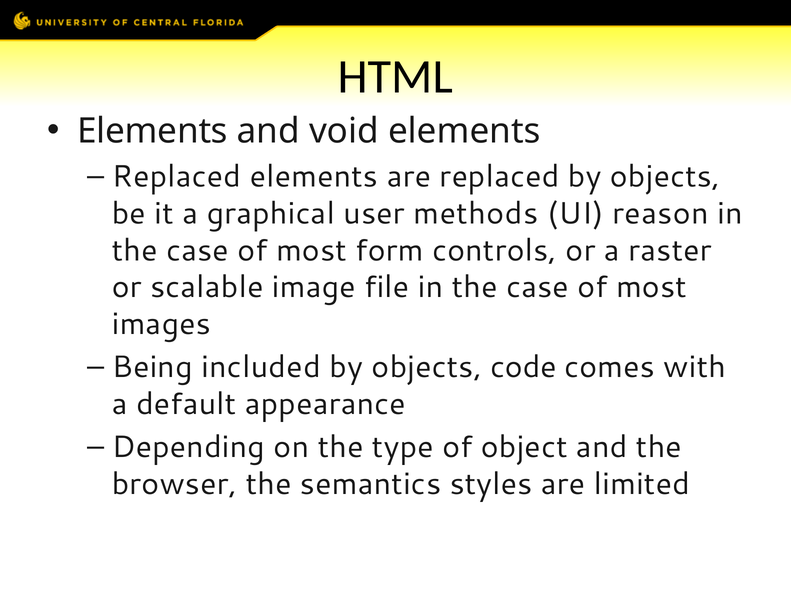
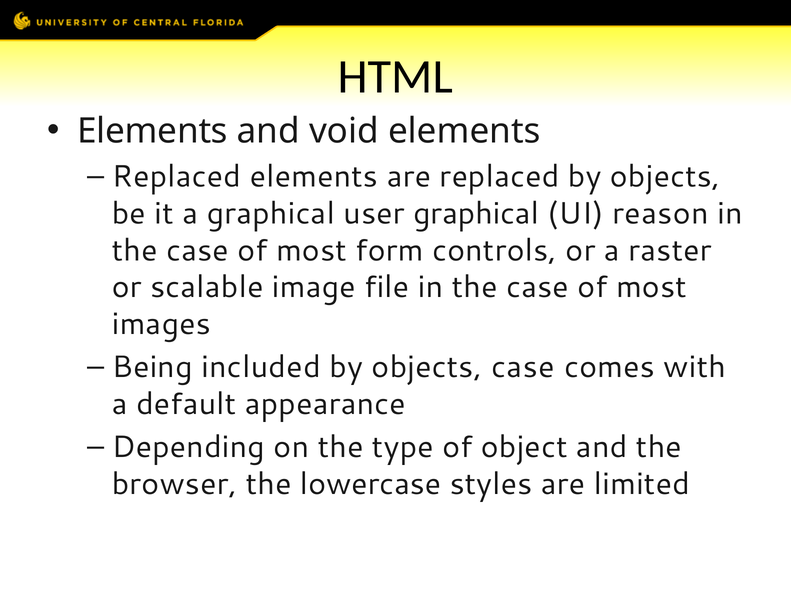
user methods: methods -> graphical
objects code: code -> case
semantics: semantics -> lowercase
